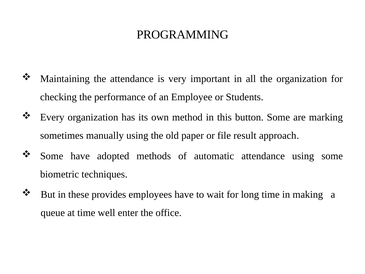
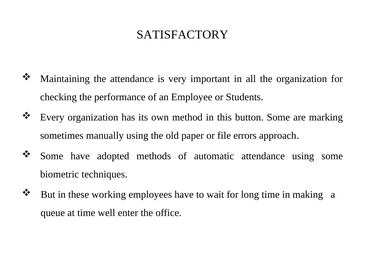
PROGRAMMING: PROGRAMMING -> SATISFACTORY
result: result -> errors
provides: provides -> working
